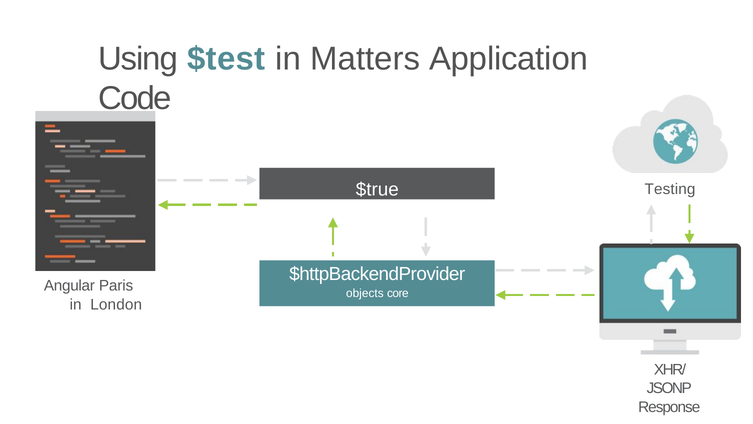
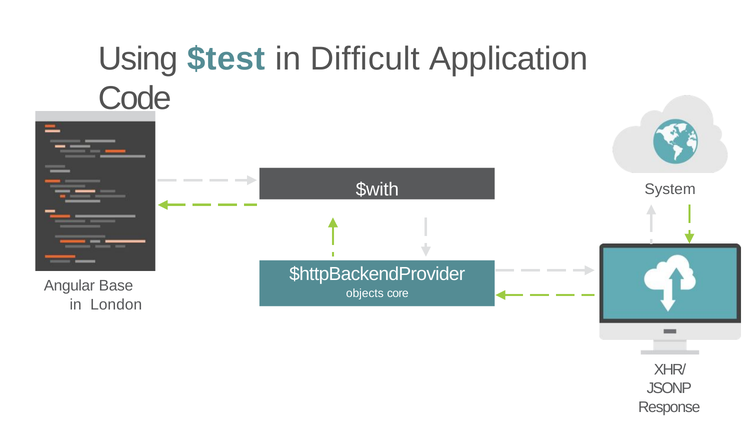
Matters: Matters -> Difficult
$true: $true -> $with
Testing: Testing -> System
Paris: Paris -> Base
